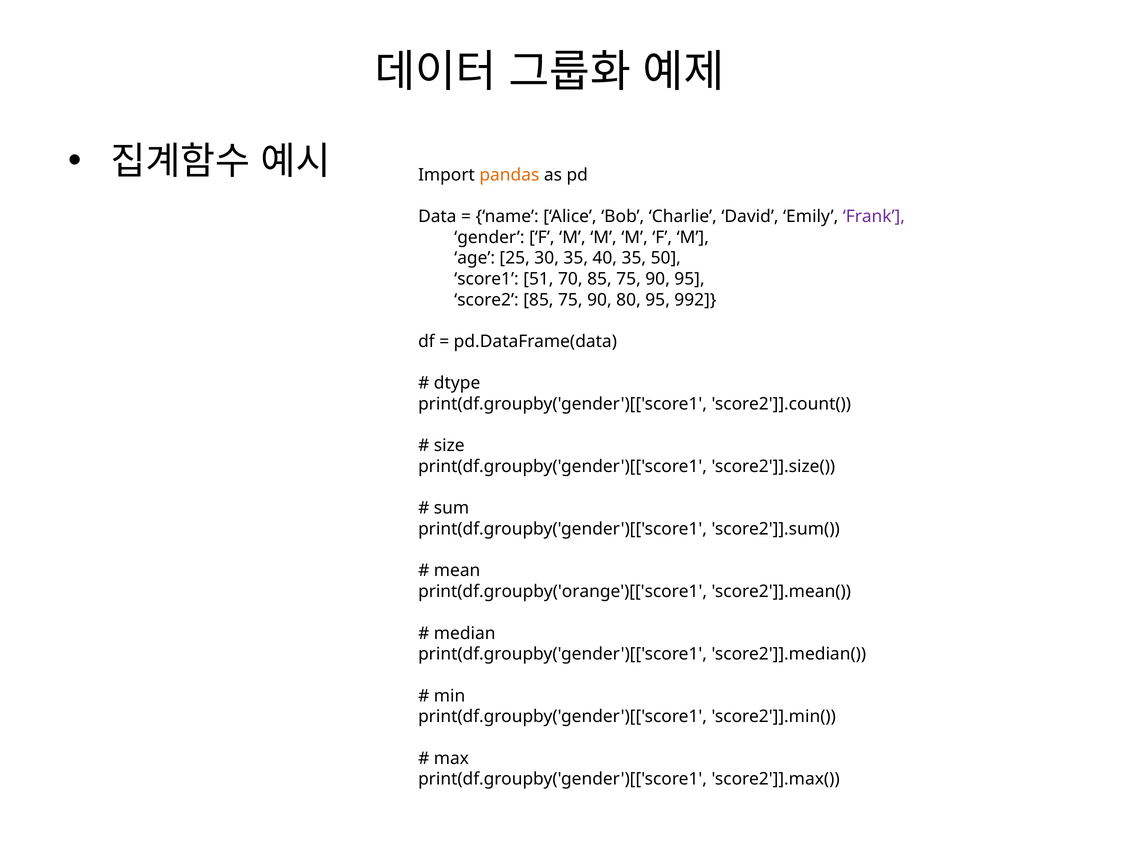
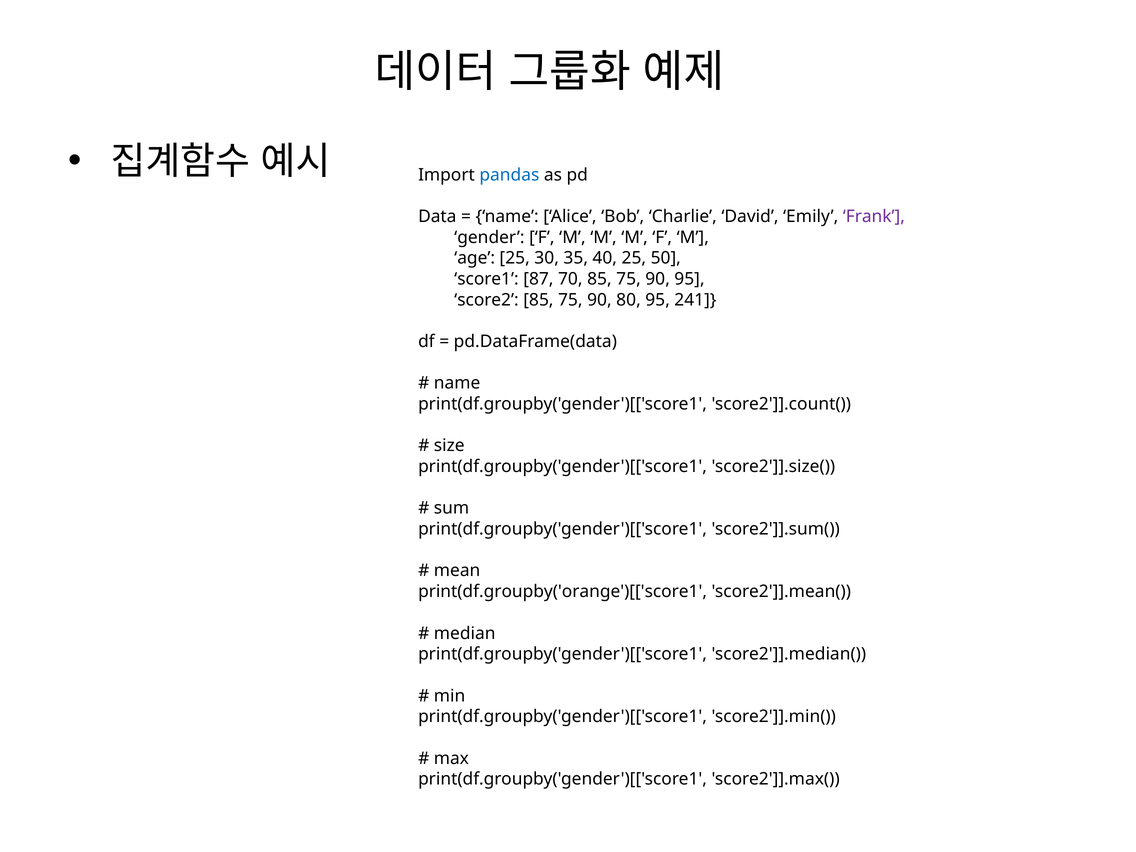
pandas colour: orange -> blue
40 35: 35 -> 25
51: 51 -> 87
992: 992 -> 241
dtype at (457, 383): dtype -> name
